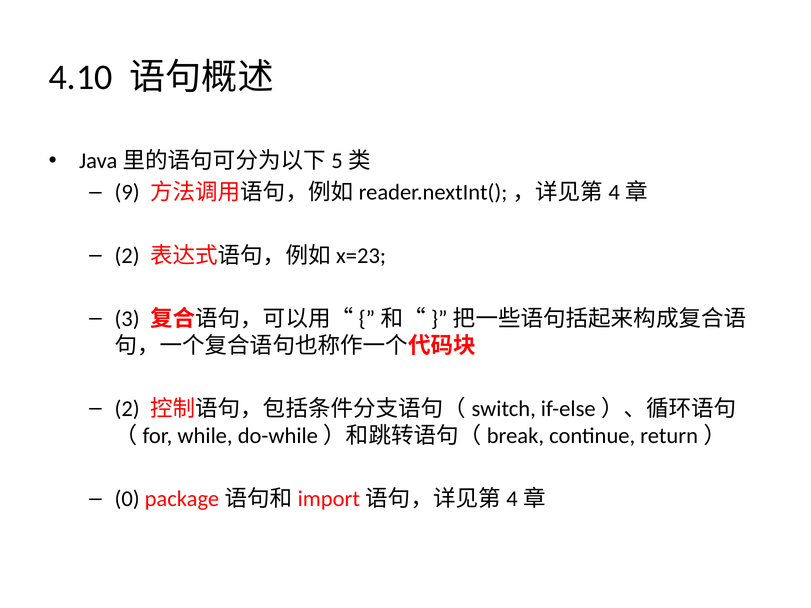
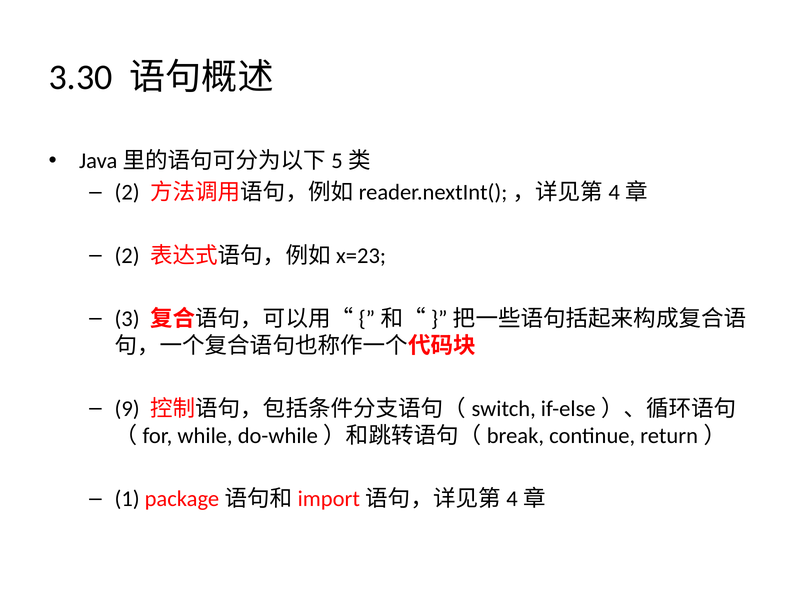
4.10: 4.10 -> 3.30
9 at (127, 193): 9 -> 2
2 at (127, 409): 2 -> 9
0: 0 -> 1
